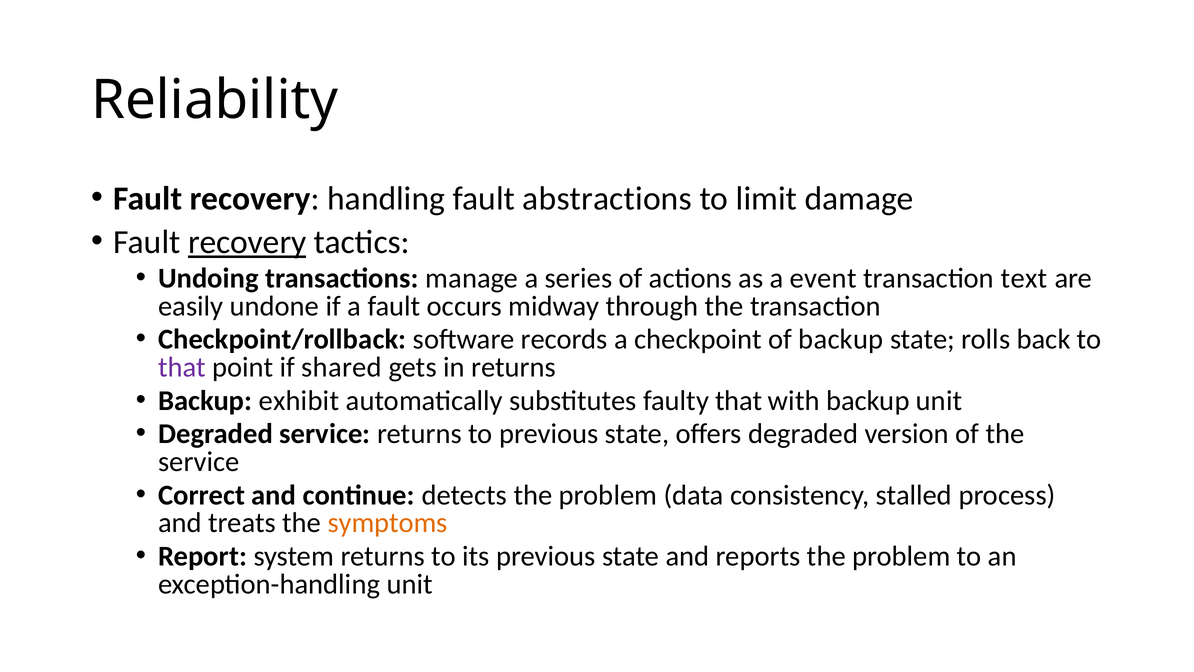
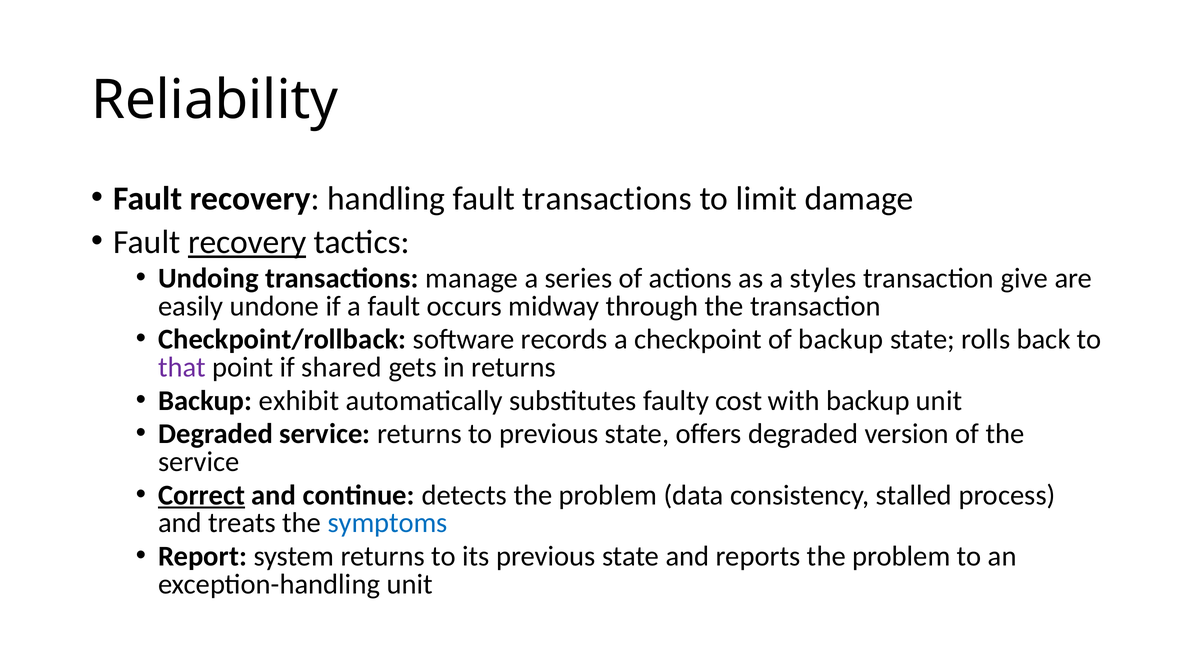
fault abstractions: abstractions -> transactions
event: event -> styles
text: text -> give
faulty that: that -> cost
Correct underline: none -> present
symptoms colour: orange -> blue
